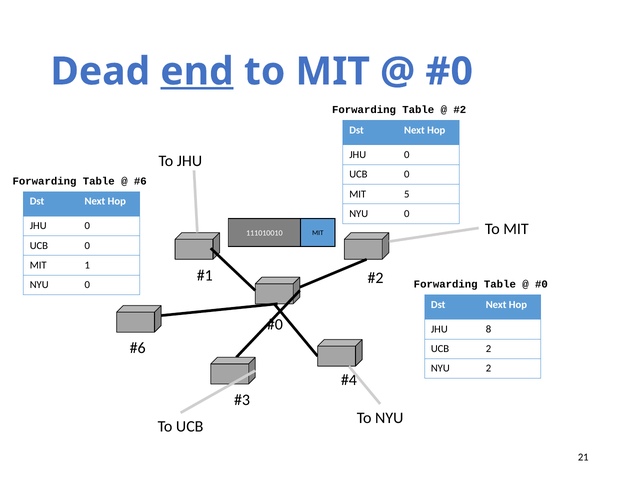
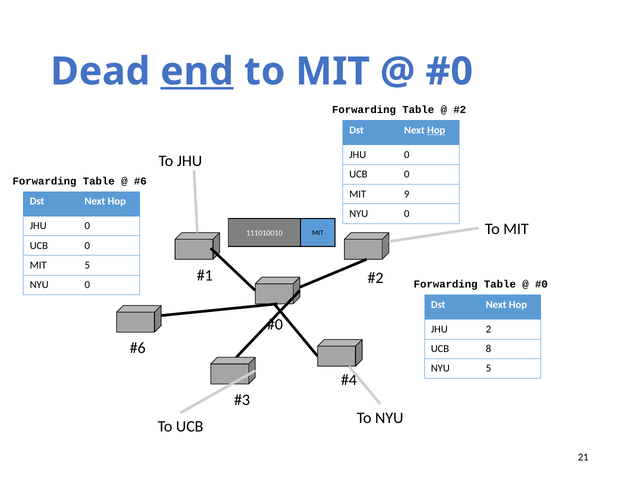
Hop at (436, 130) underline: none -> present
5: 5 -> 9
MIT 1: 1 -> 5
8: 8 -> 2
UCB 2: 2 -> 8
NYU 2: 2 -> 5
